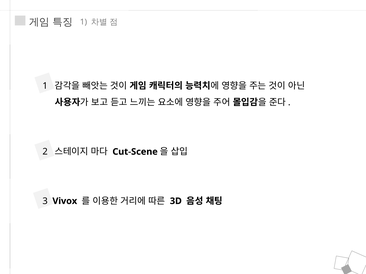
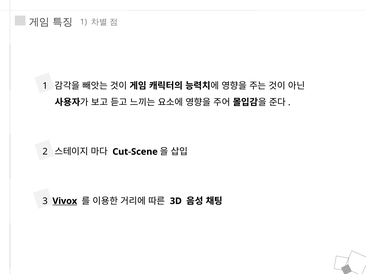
Vivox underline: none -> present
